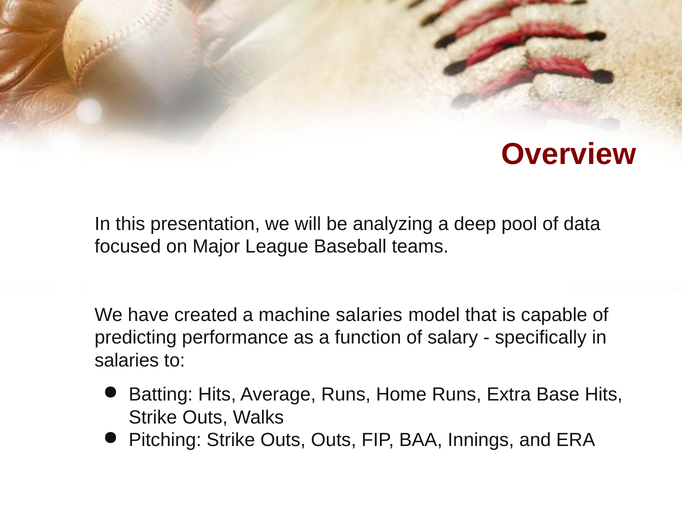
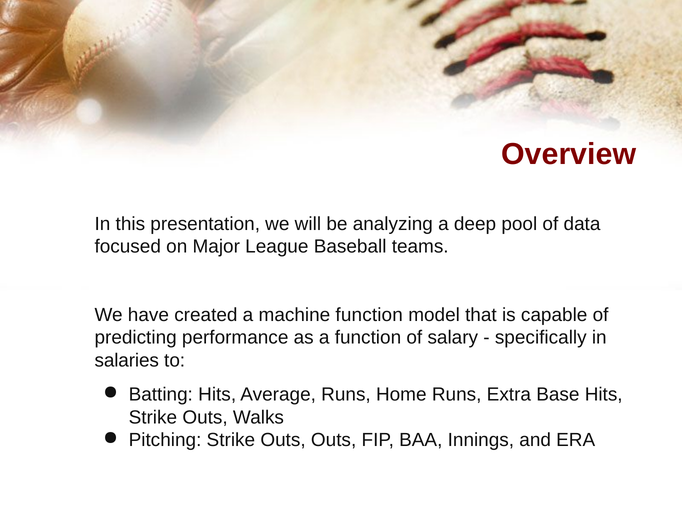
machine salaries: salaries -> function
